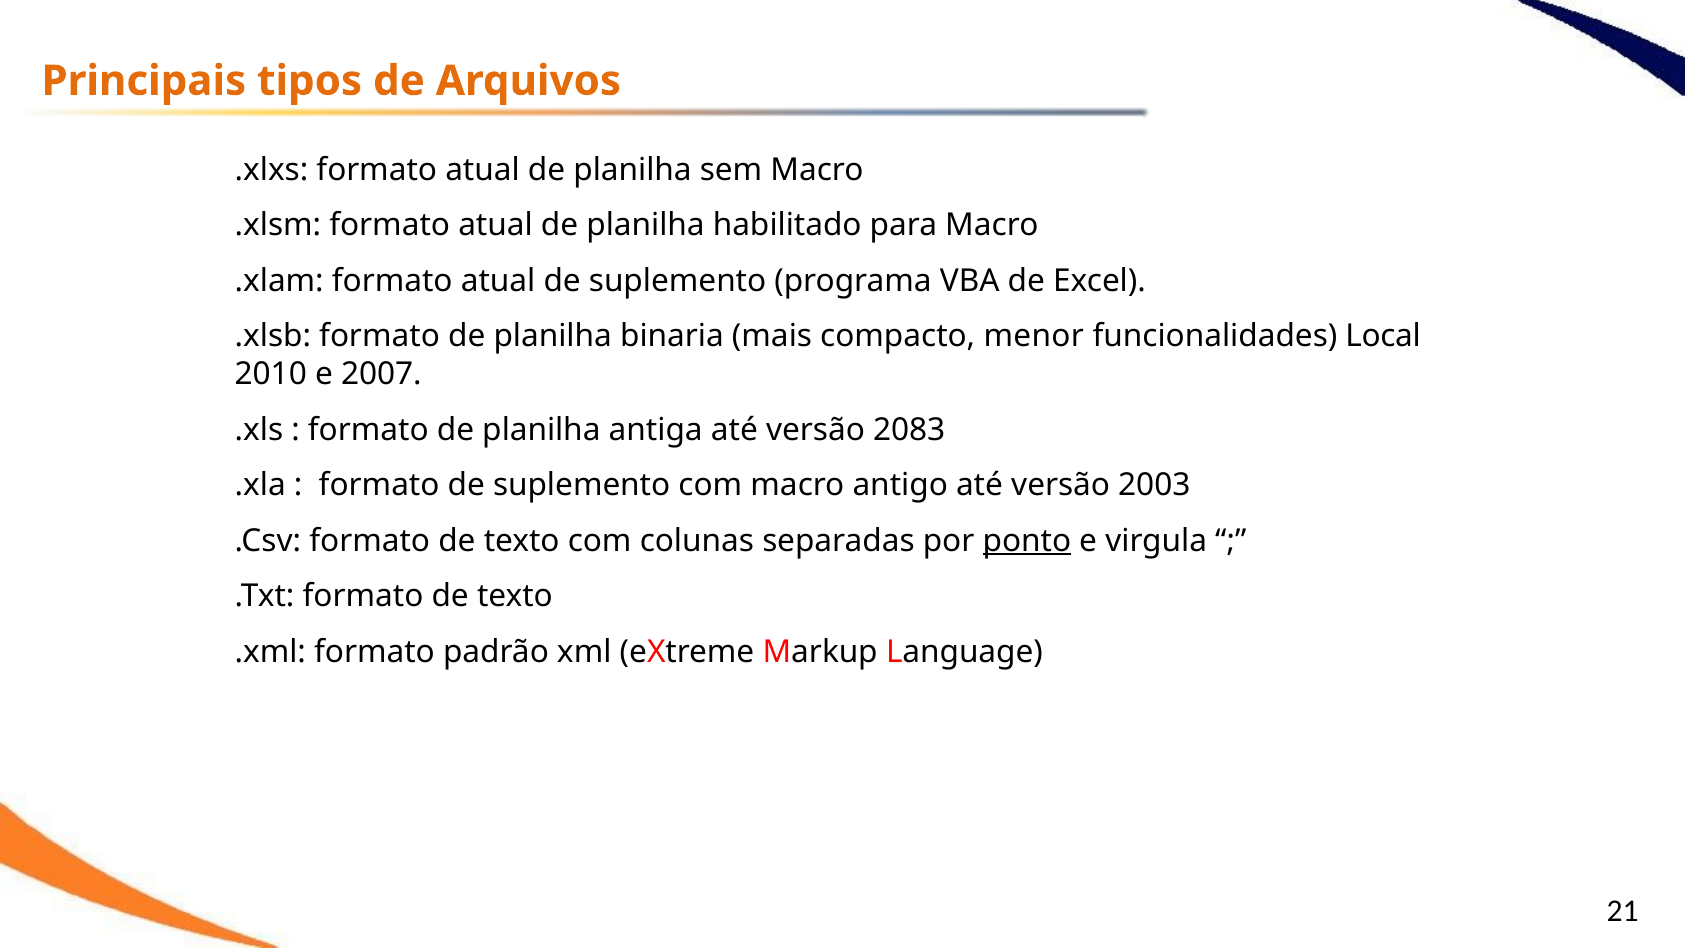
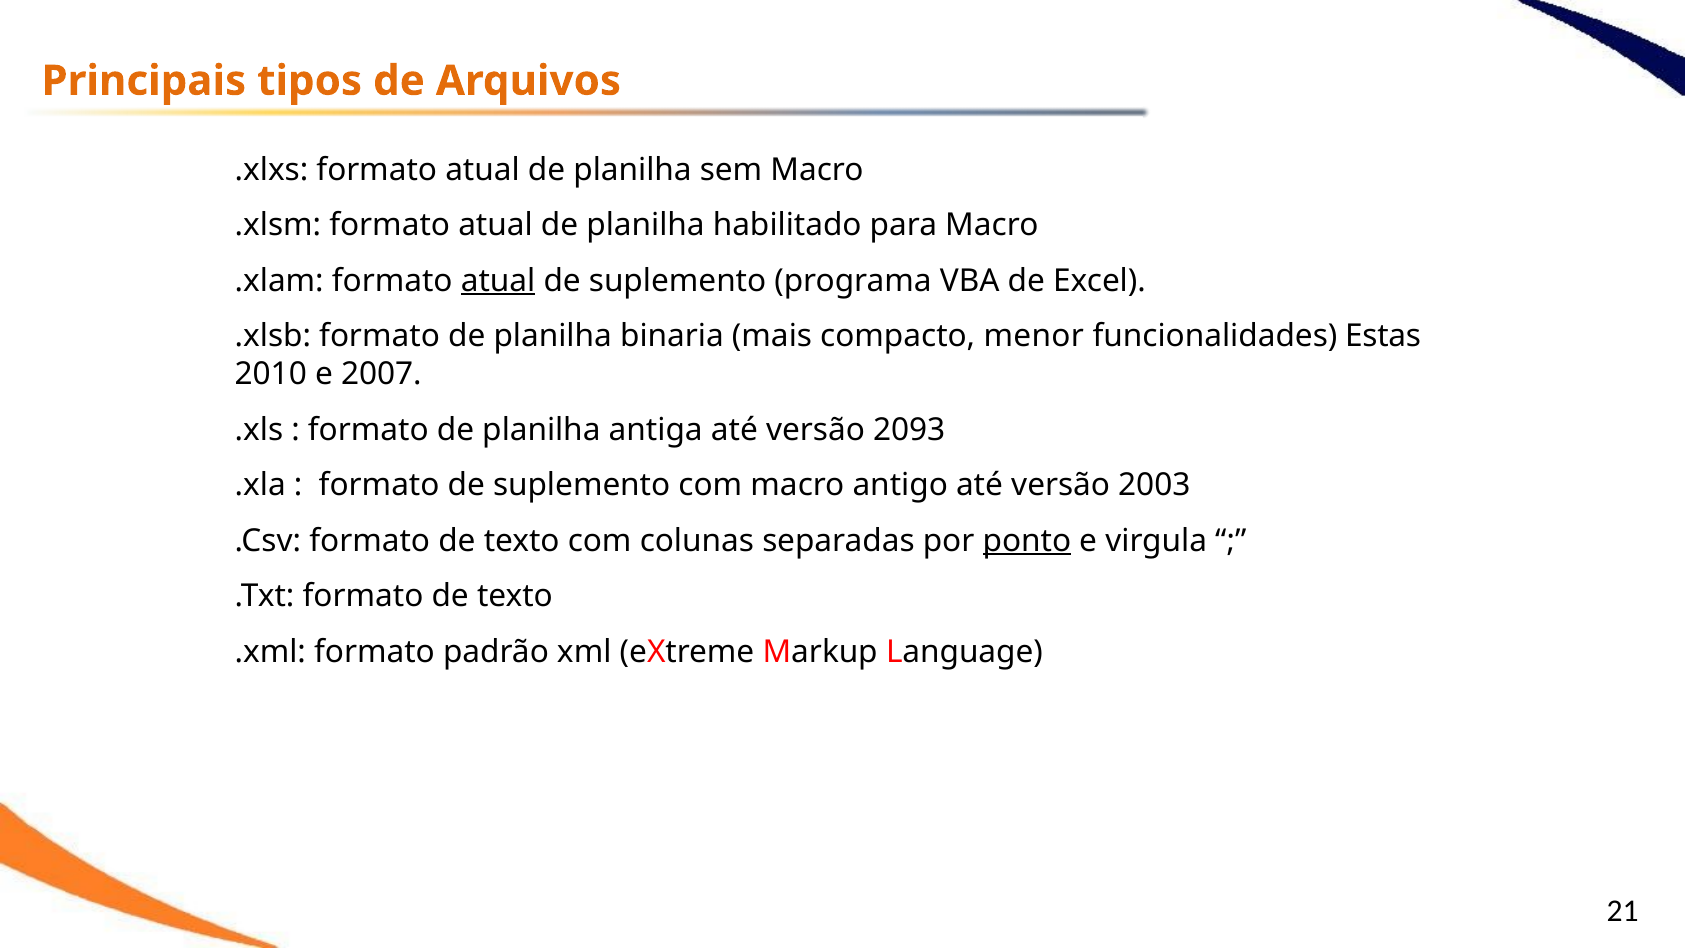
atual at (498, 281) underline: none -> present
Local: Local -> Estas
2083: 2083 -> 2093
